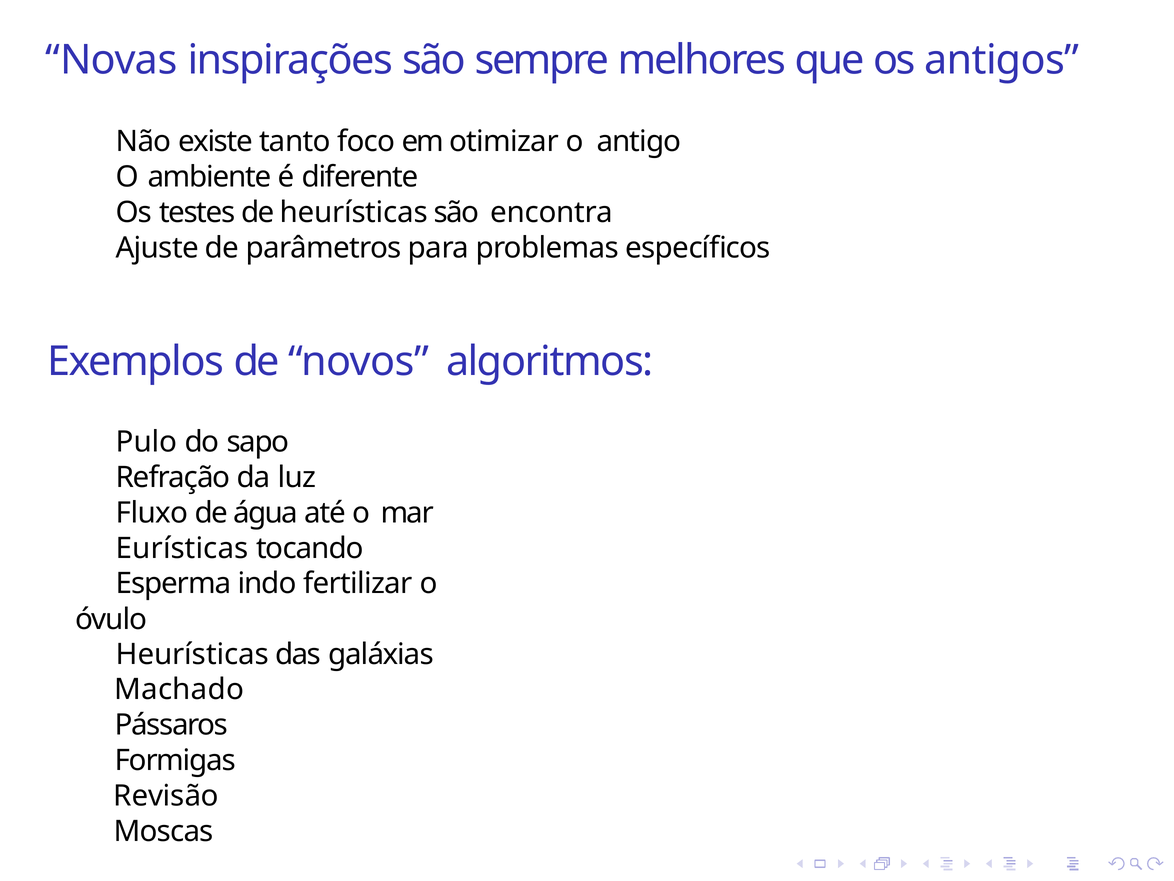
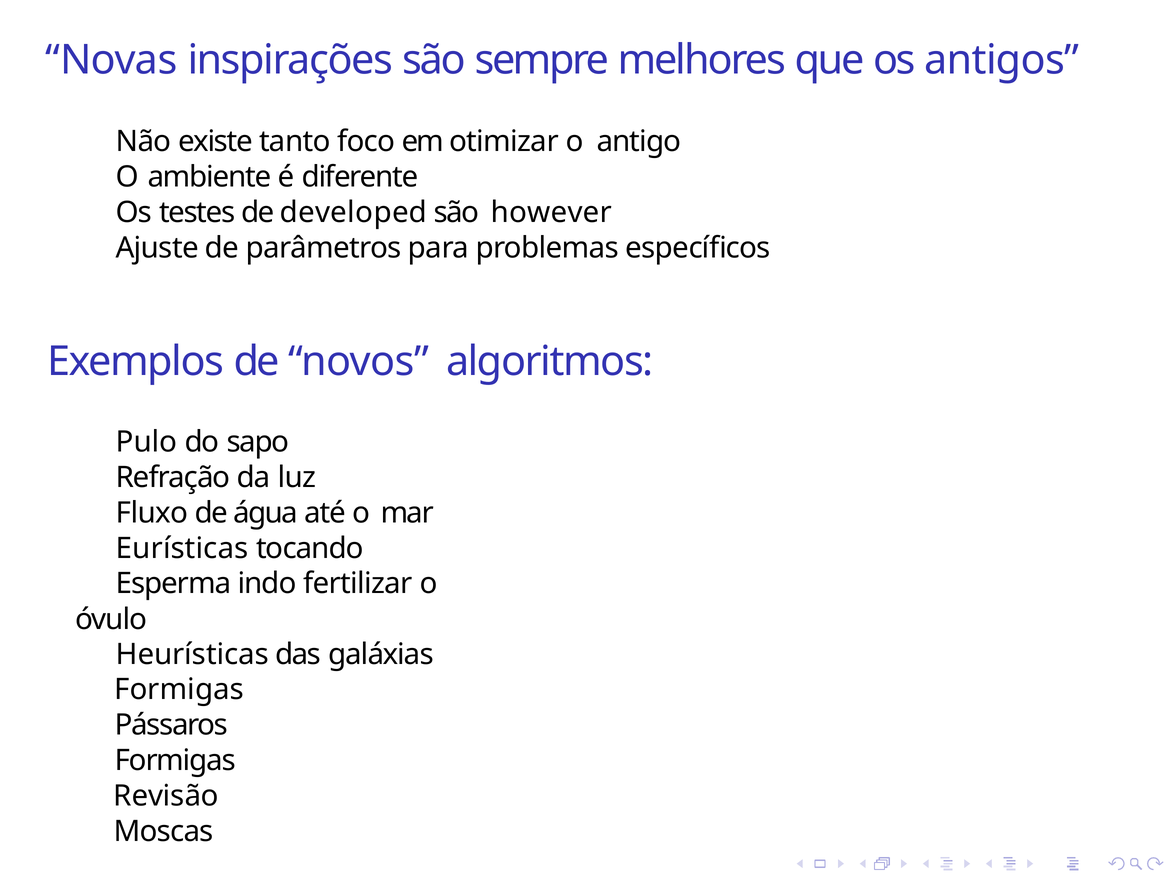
de heurísticas: heurísticas -> developed
encontra: encontra -> however
Machado at (179, 690): Machado -> Formigas
